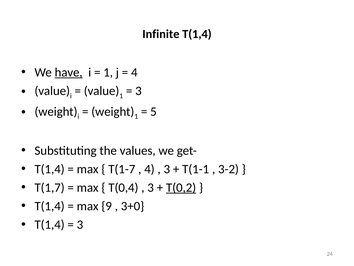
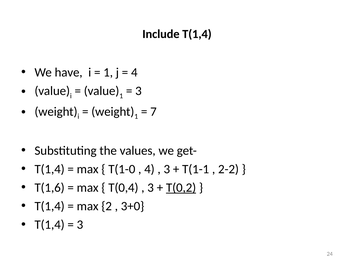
Infinite: Infinite -> Include
have underline: present -> none
5: 5 -> 7
T(1-7: T(1-7 -> T(1-0
3-2: 3-2 -> 2-2
T(1,7: T(1,7 -> T(1,6
9: 9 -> 2
